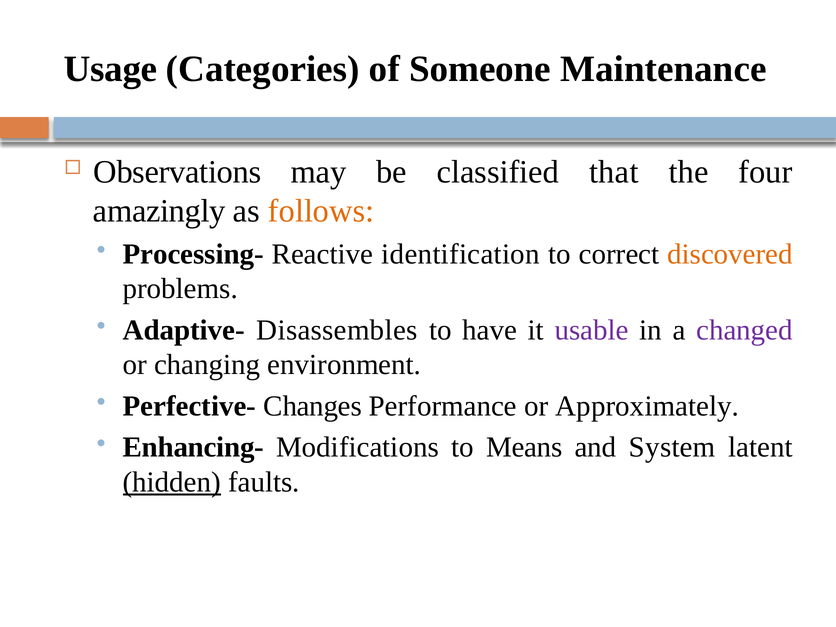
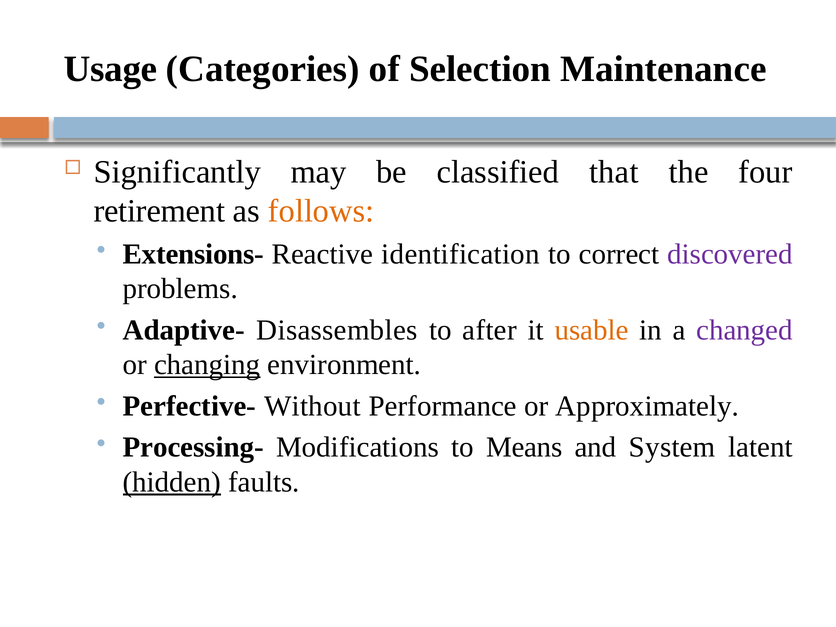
Someone: Someone -> Selection
Observations: Observations -> Significantly
amazingly: amazingly -> retirement
Processing-: Processing- -> Extensions-
discovered colour: orange -> purple
have: have -> after
usable colour: purple -> orange
changing underline: none -> present
Changes: Changes -> Without
Enhancing-: Enhancing- -> Processing-
